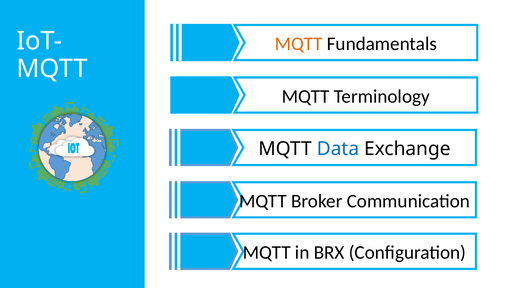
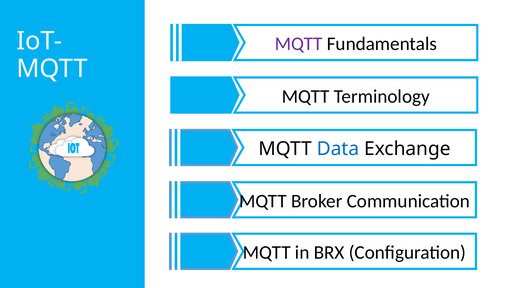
MQTT at (299, 44) colour: orange -> purple
